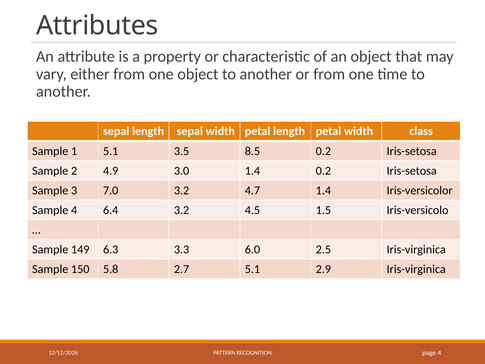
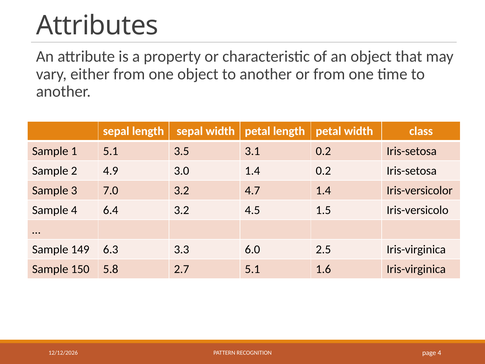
8.5: 8.5 -> 3.1
2.9: 2.9 -> 1.6
